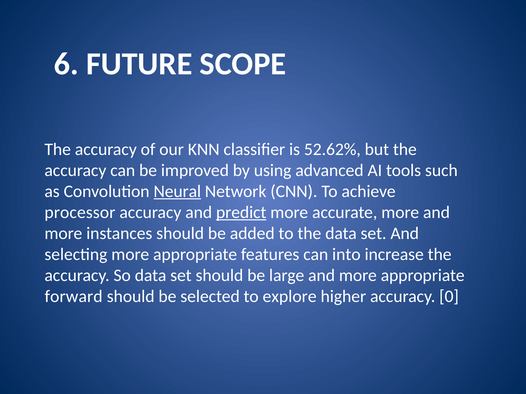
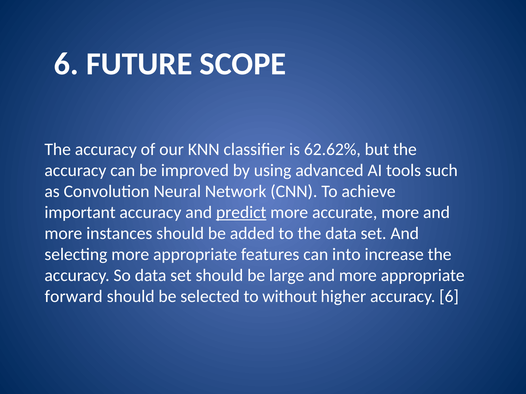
52.62%: 52.62% -> 62.62%
Neural underline: present -> none
processor: processor -> important
explore: explore -> without
accuracy 0: 0 -> 6
